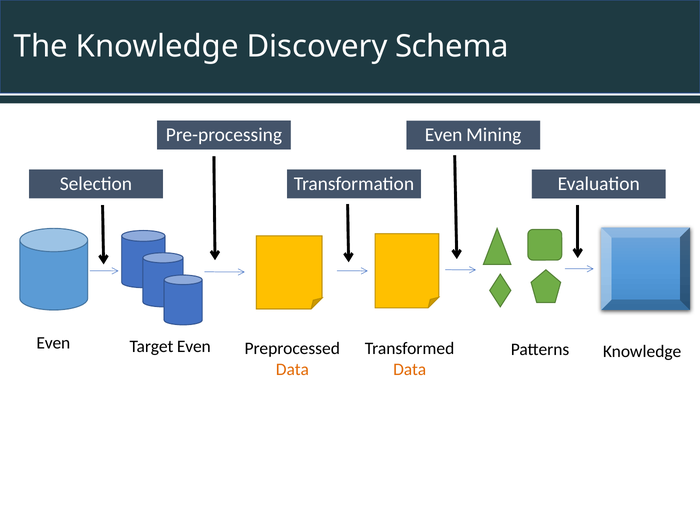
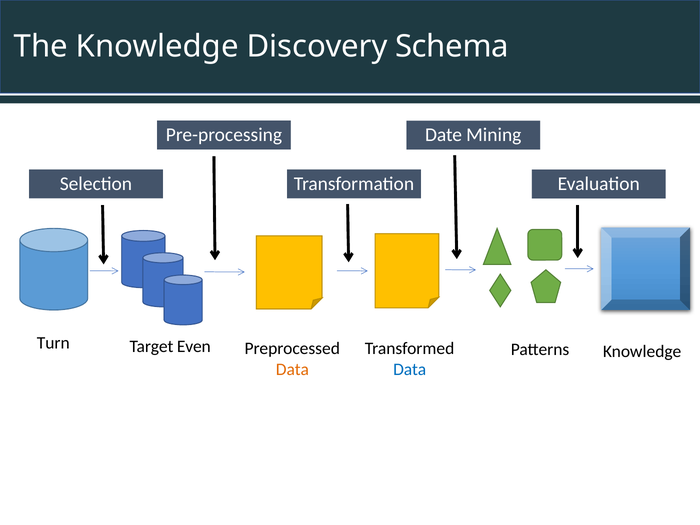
Even at (444, 135): Even -> Date
Even at (53, 343): Even -> Turn
Data at (410, 370) colour: orange -> blue
